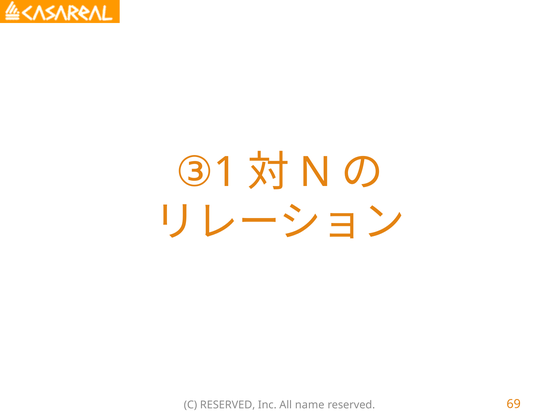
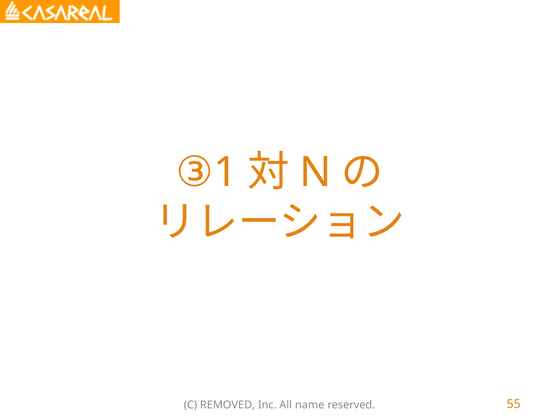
C RESERVED: RESERVED -> REMOVED
69: 69 -> 55
